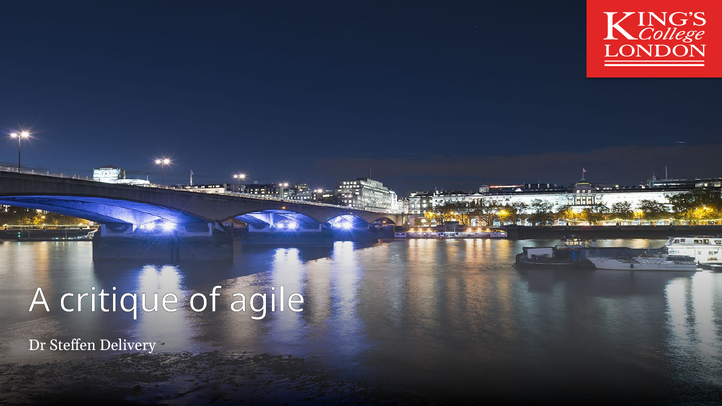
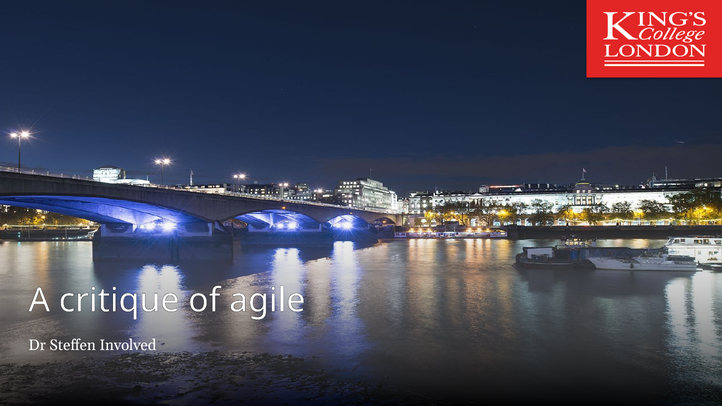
Delivery: Delivery -> Involved
